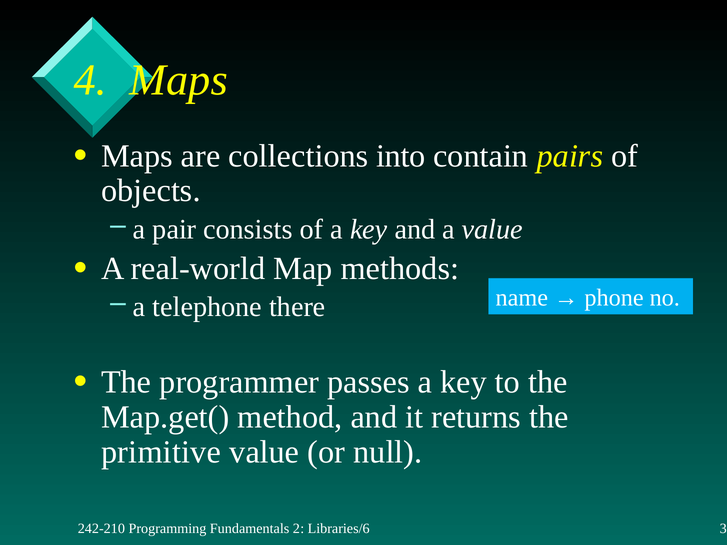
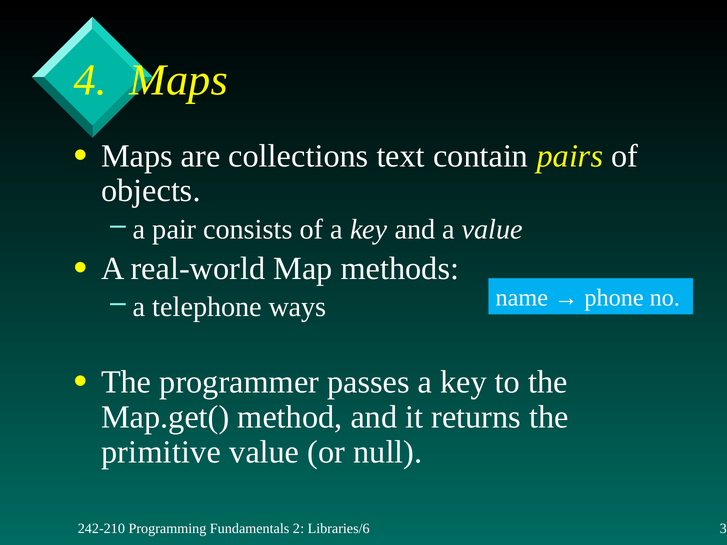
into: into -> text
there: there -> ways
